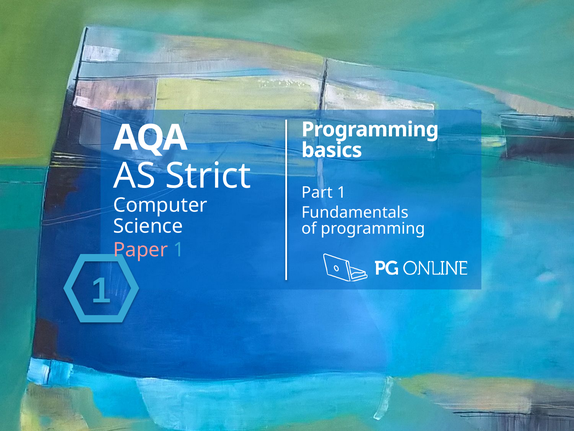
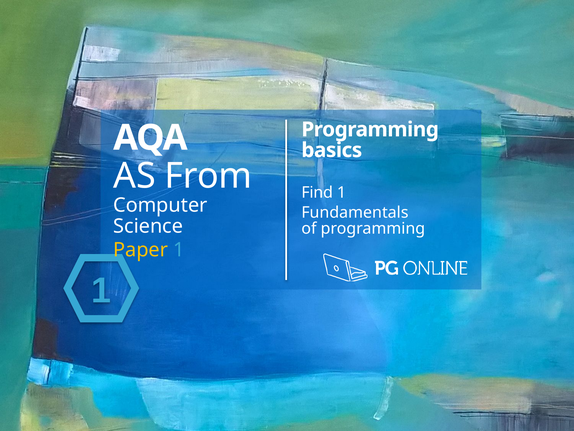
Strict: Strict -> From
Part: Part -> Find
Paper colour: pink -> yellow
